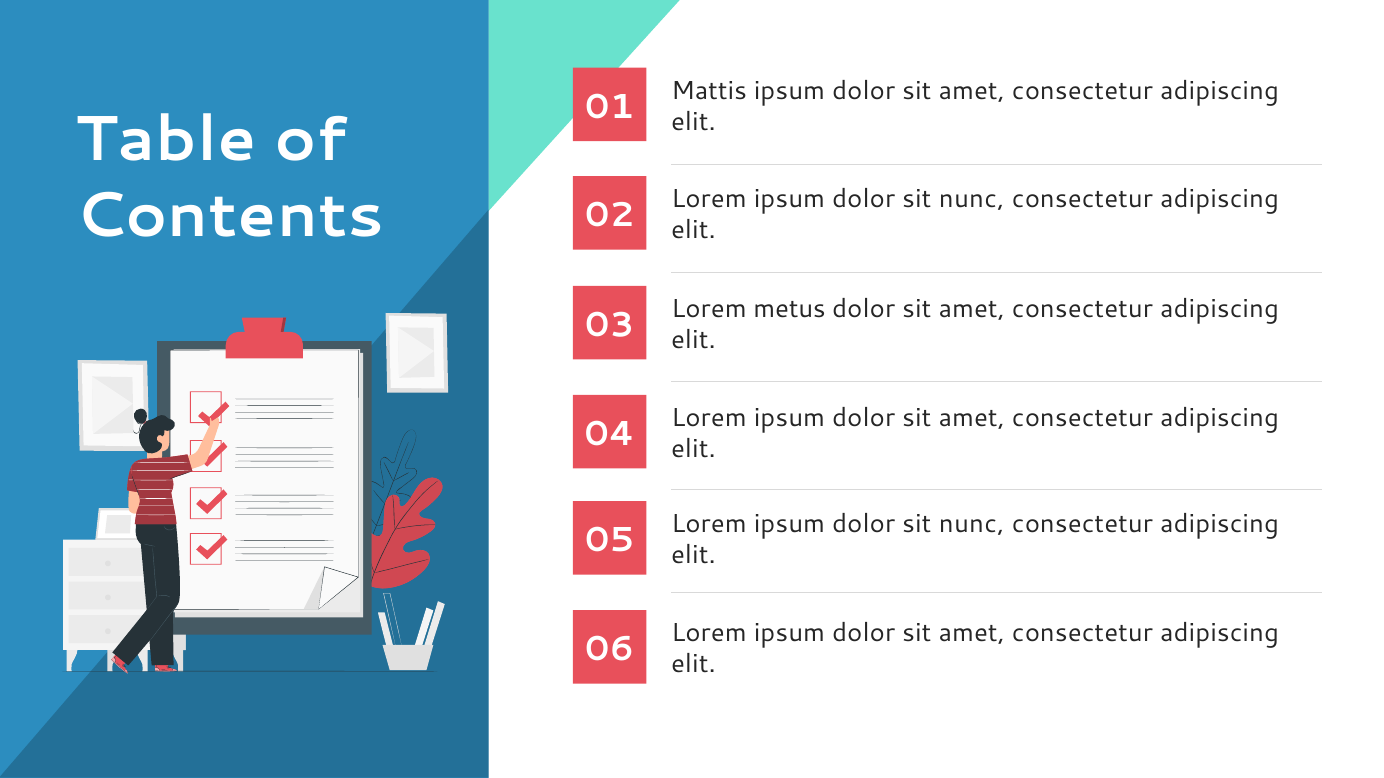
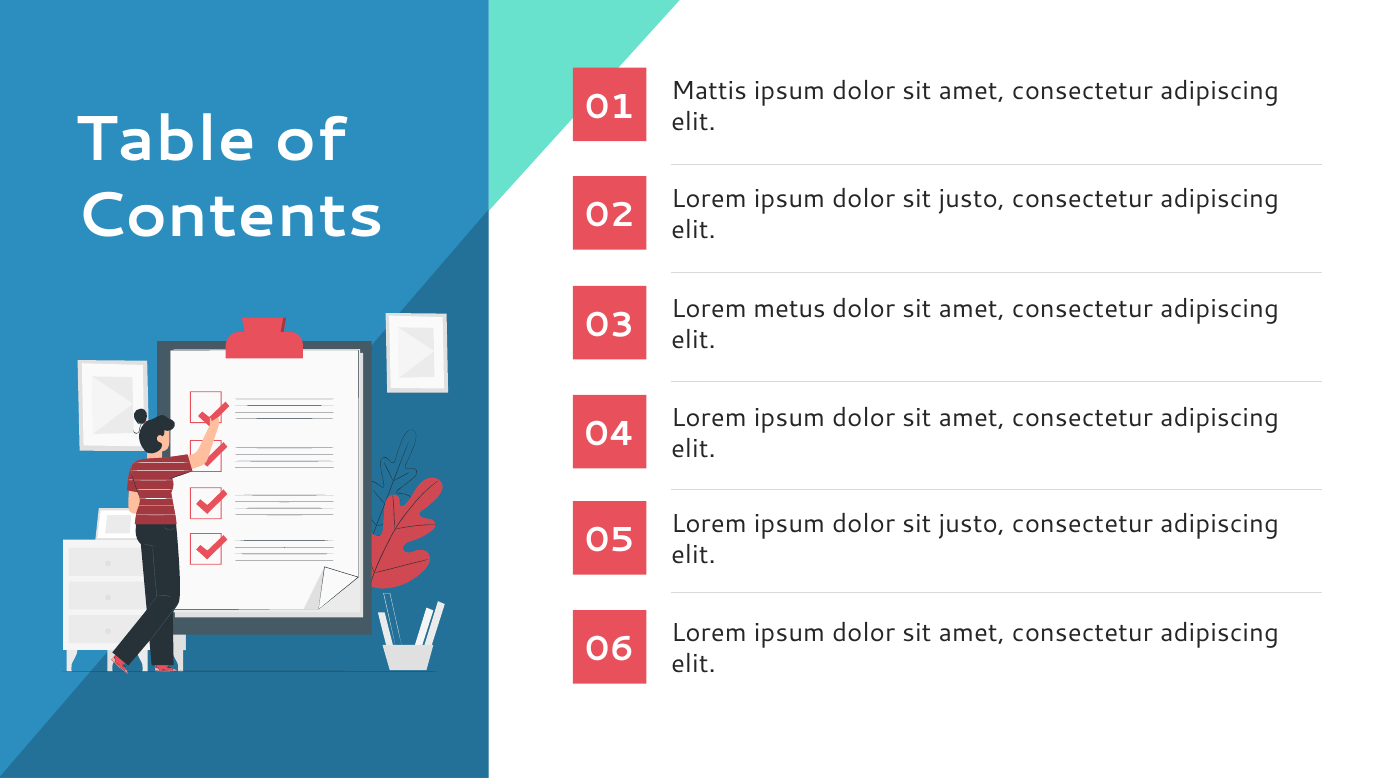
nunc at (972, 199): nunc -> justo
nunc at (972, 524): nunc -> justo
